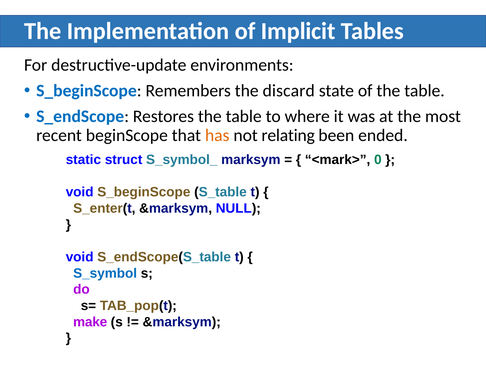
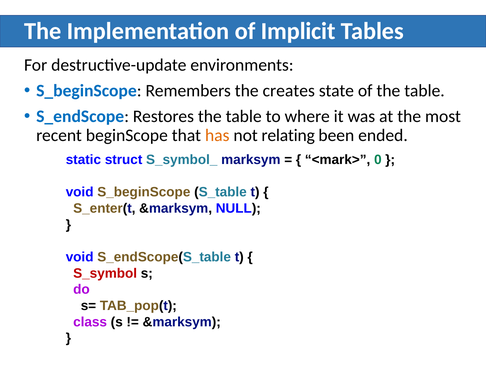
discard: discard -> creates
S_symbol colour: blue -> red
make: make -> class
